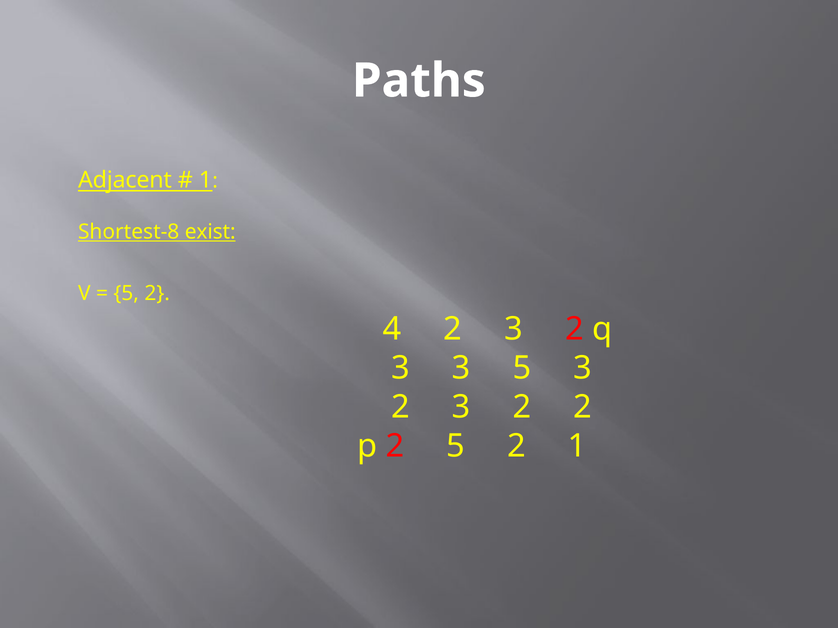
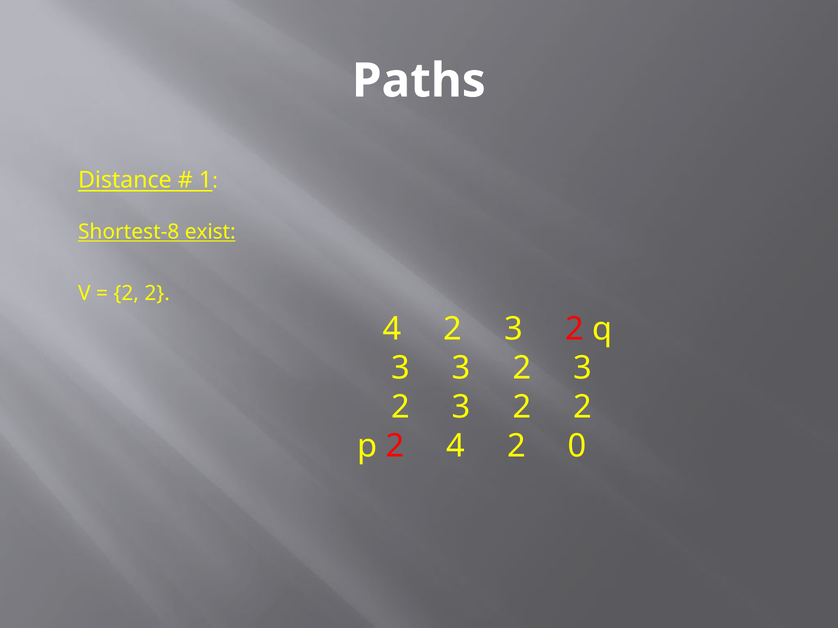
Adjacent: Adjacent -> Distance
5 at (126, 294): 5 -> 2
3 3 5: 5 -> 2
p 2 5: 5 -> 4
2 1: 1 -> 0
